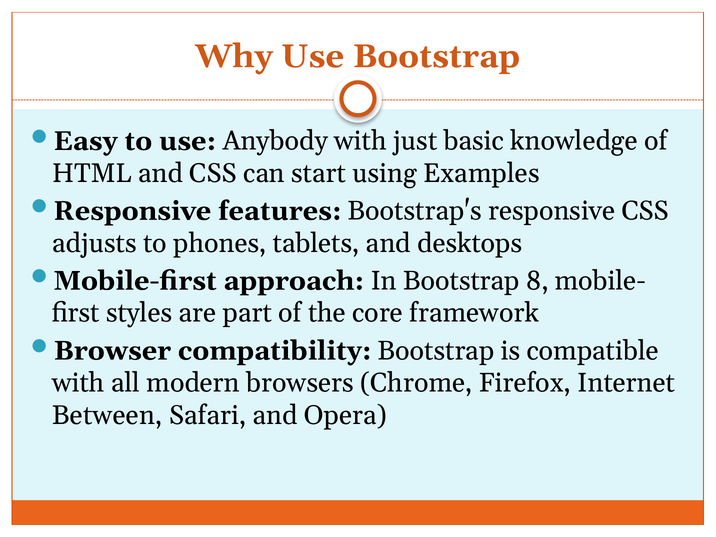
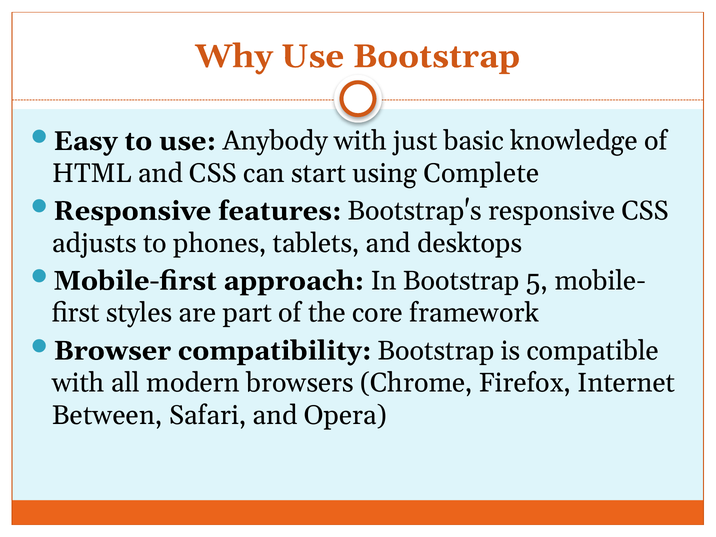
Examples: Examples -> Complete
8: 8 -> 5
